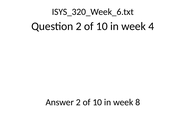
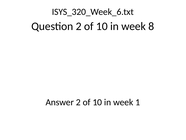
4: 4 -> 8
8: 8 -> 1
